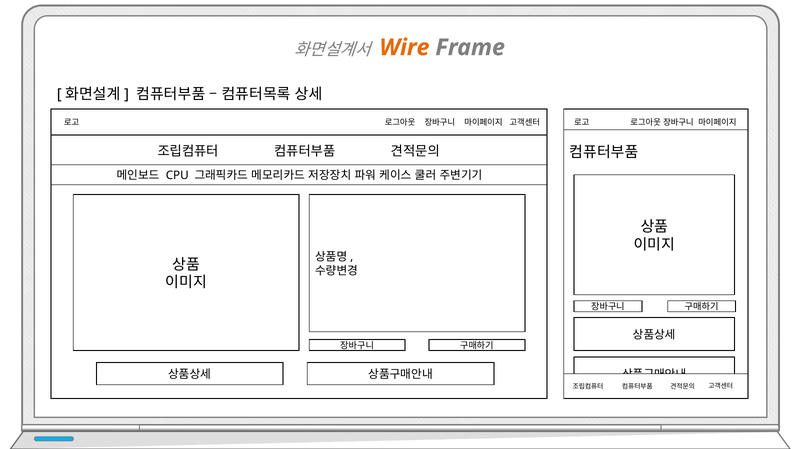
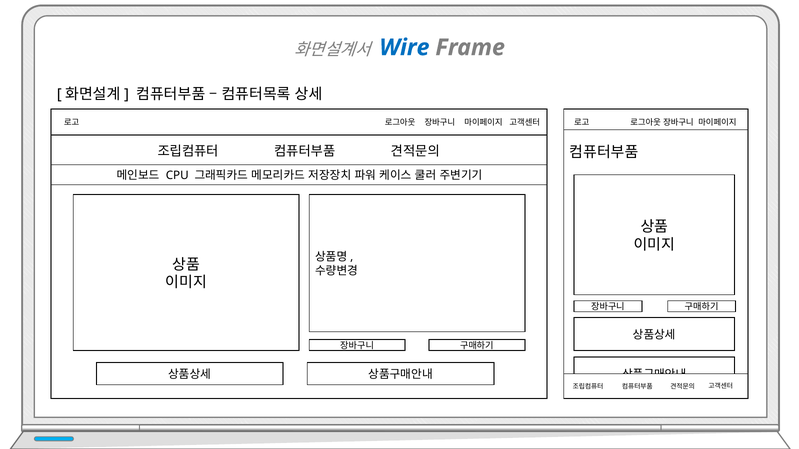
Wire colour: orange -> blue
